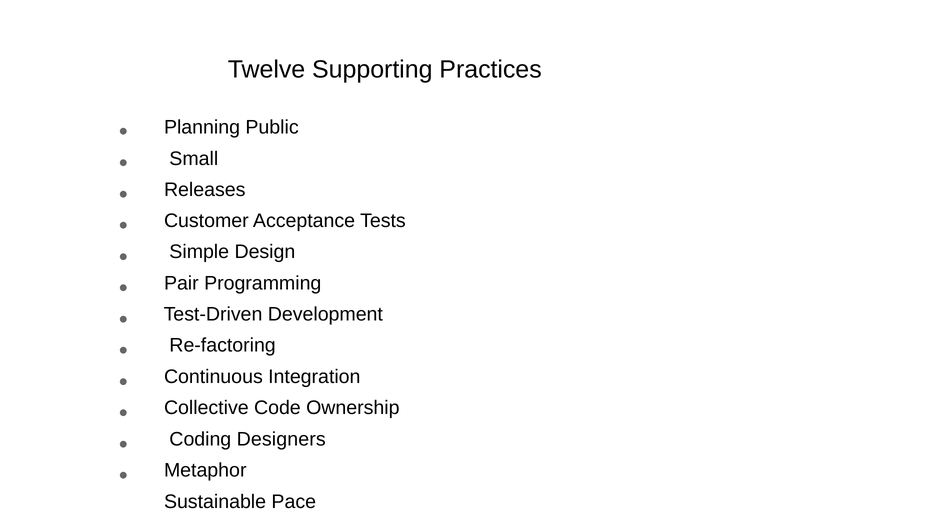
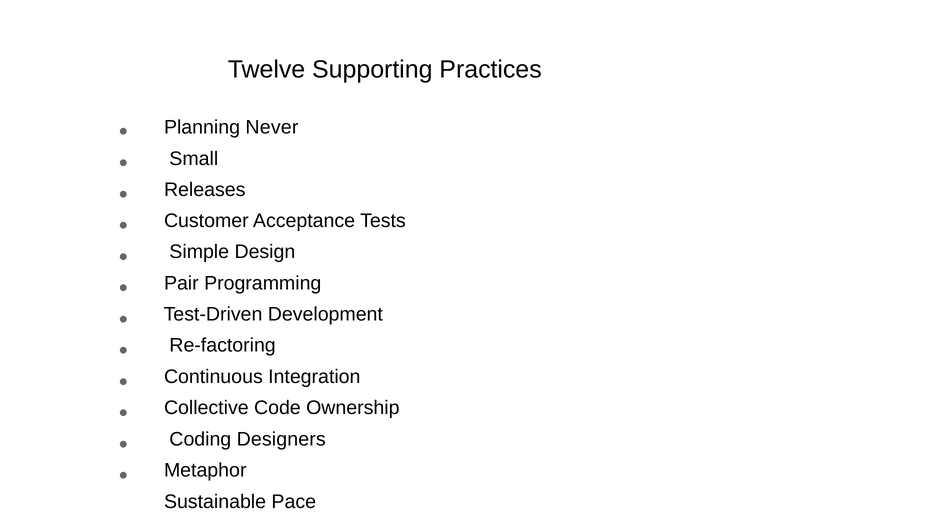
Public: Public -> Never
